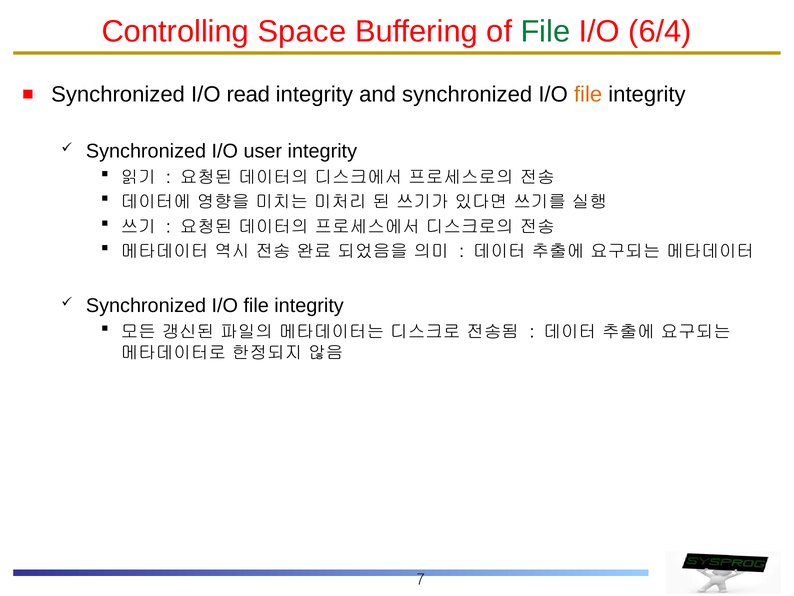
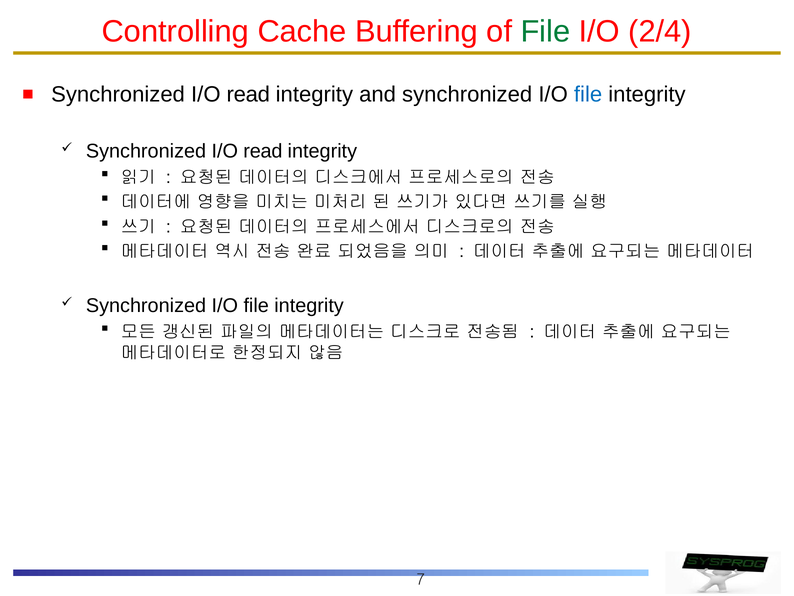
Space: Space -> Cache
6/4: 6/4 -> 2/4
file at (588, 95) colour: orange -> blue
user at (263, 151): user -> read
